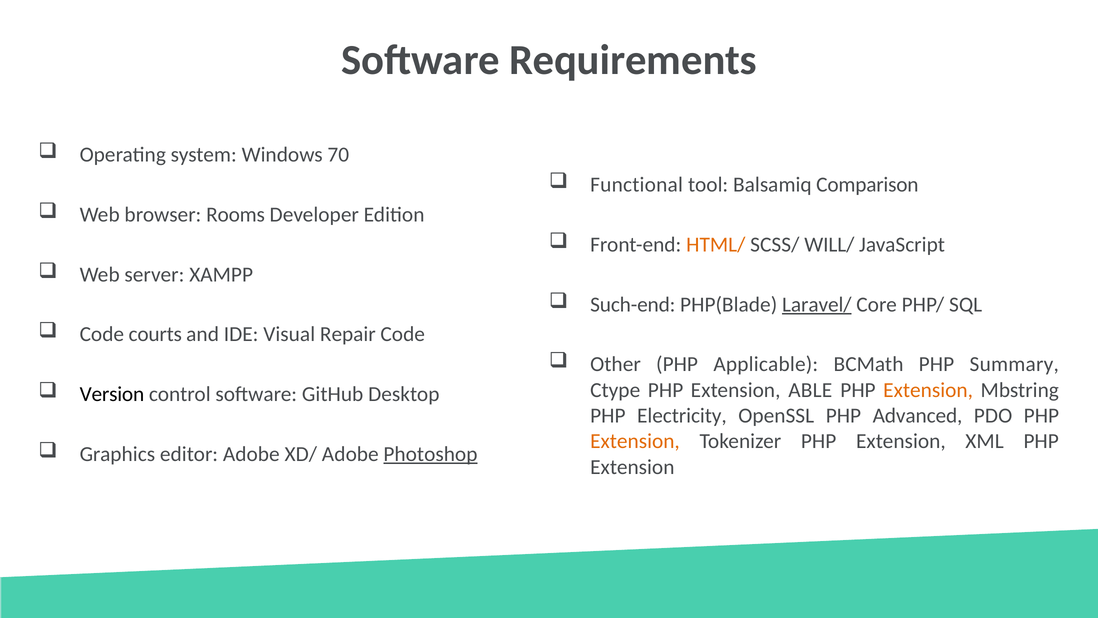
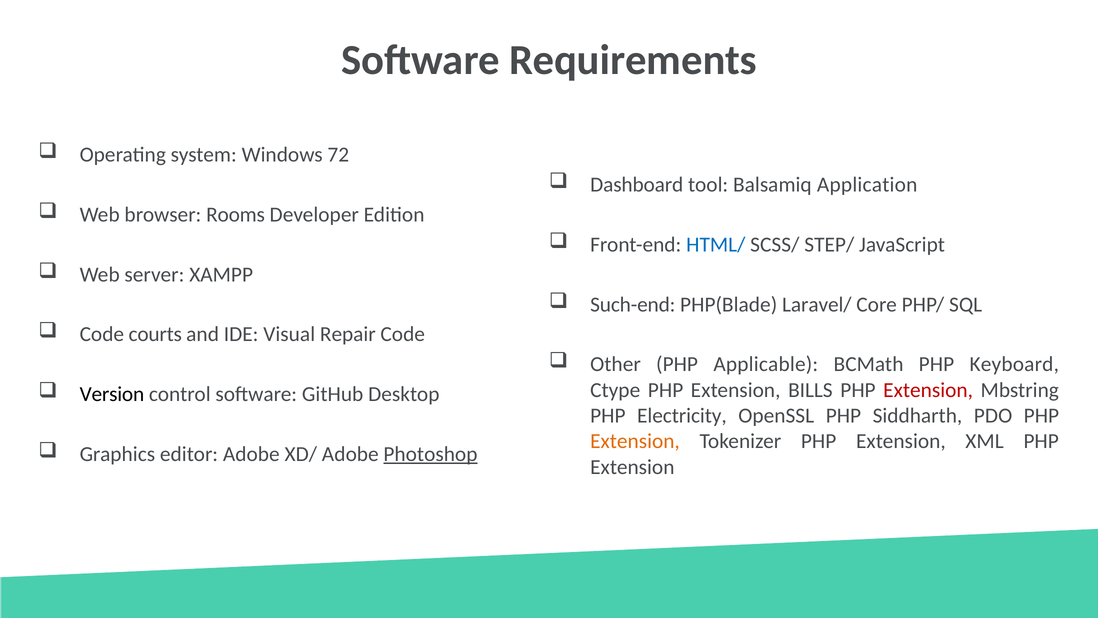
70: 70 -> 72
Functional: Functional -> Dashboard
Comparison: Comparison -> Application
HTML/ colour: orange -> blue
WILL/: WILL/ -> STEP/
Laravel/ underline: present -> none
Summary: Summary -> Keyboard
ABLE: ABLE -> BILLS
Extension at (928, 390) colour: orange -> red
Advanced: Advanced -> Siddharth
